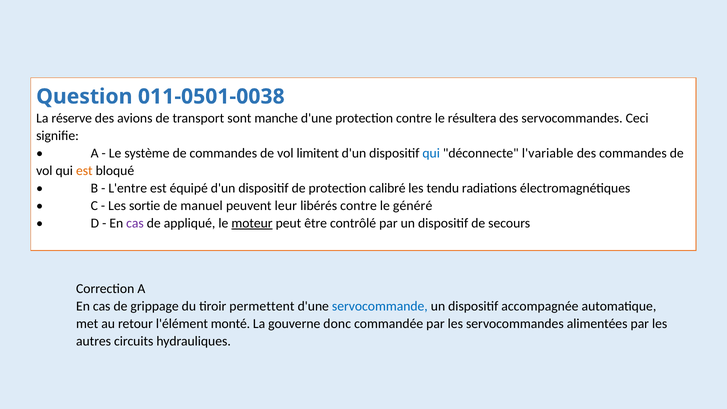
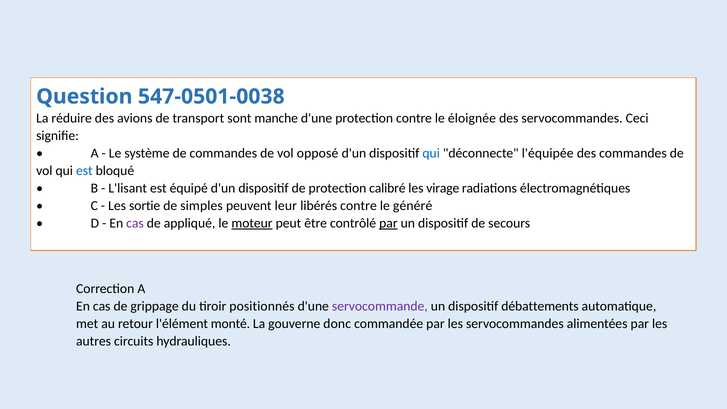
011-0501-0038: 011-0501-0038 -> 547-0501-0038
réserve: réserve -> réduire
résultera: résultera -> éloignée
limitent: limitent -> opposé
l'variable: l'variable -> l'équipée
est at (84, 171) colour: orange -> blue
L'entre: L'entre -> L'lisant
tendu: tendu -> virage
manuel: manuel -> simples
par at (388, 223) underline: none -> present
permettent: permettent -> positionnés
servocommande colour: blue -> purple
accompagnée: accompagnée -> débattements
